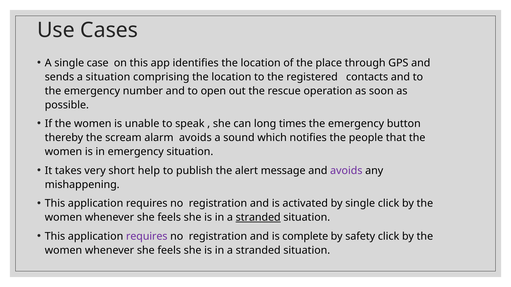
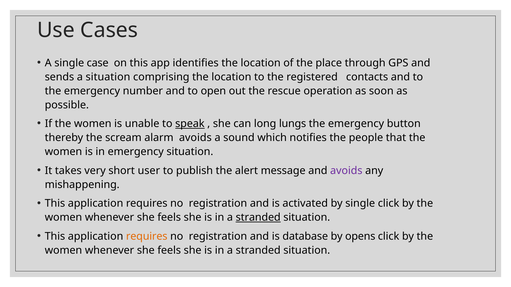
speak underline: none -> present
times: times -> lungs
help: help -> user
requires at (147, 237) colour: purple -> orange
complete: complete -> database
safety: safety -> opens
